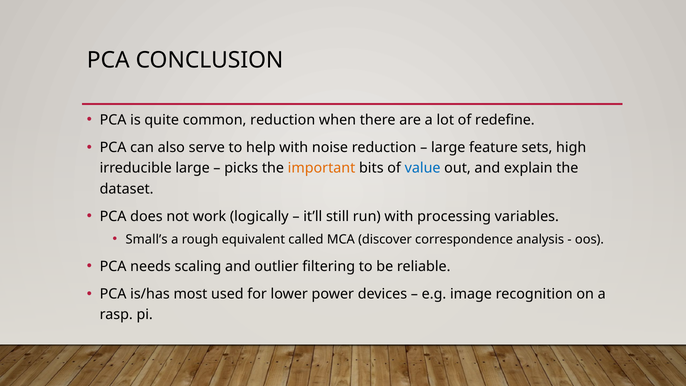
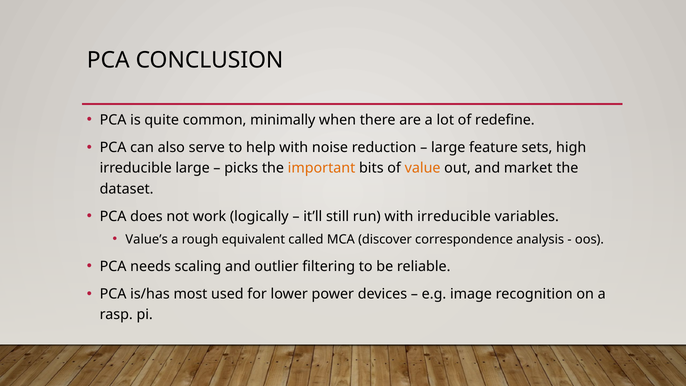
common reduction: reduction -> minimally
value colour: blue -> orange
explain: explain -> market
with processing: processing -> irreducible
Small’s: Small’s -> Value’s
